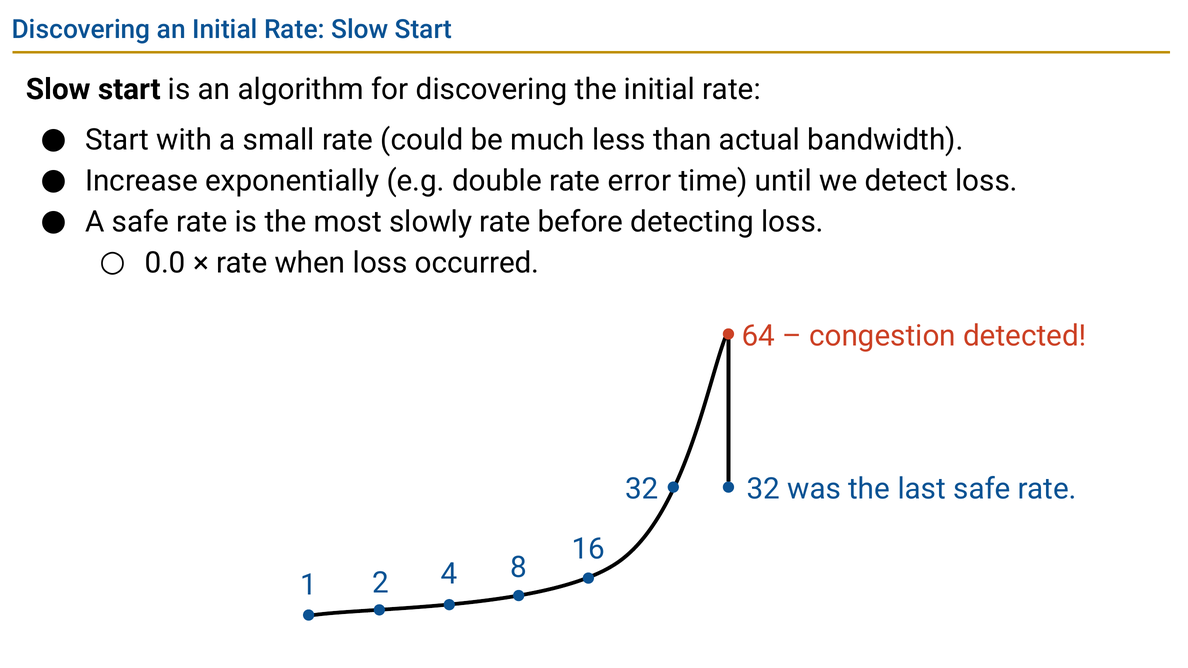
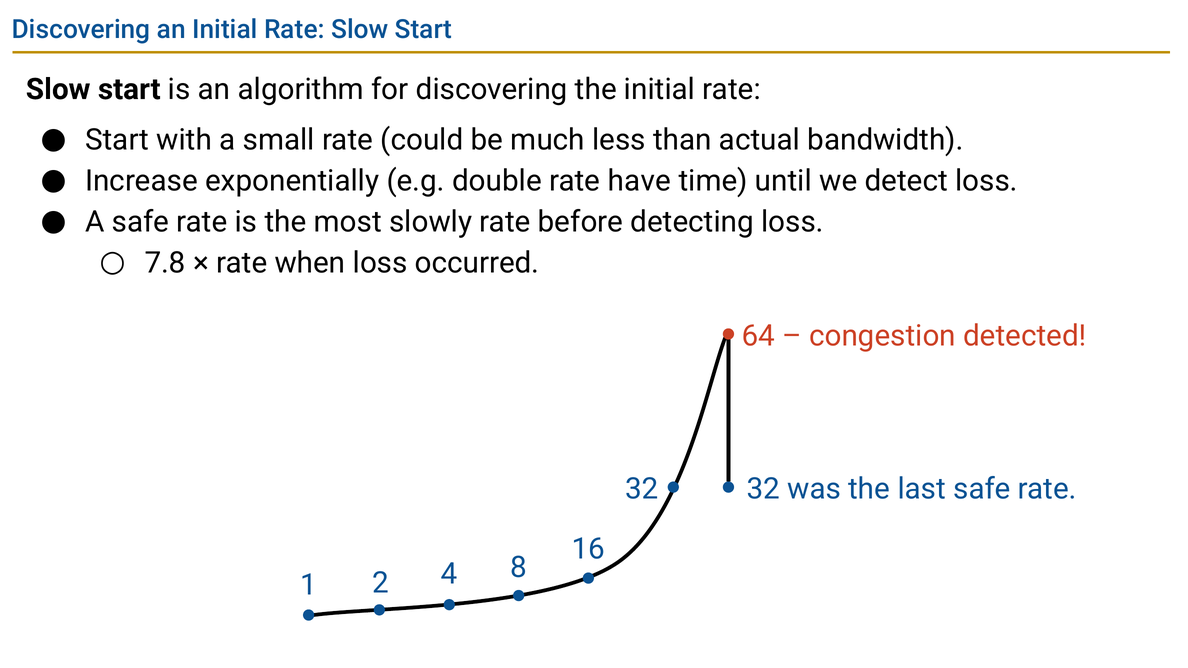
error: error -> have
0.0: 0.0 -> 7.8
